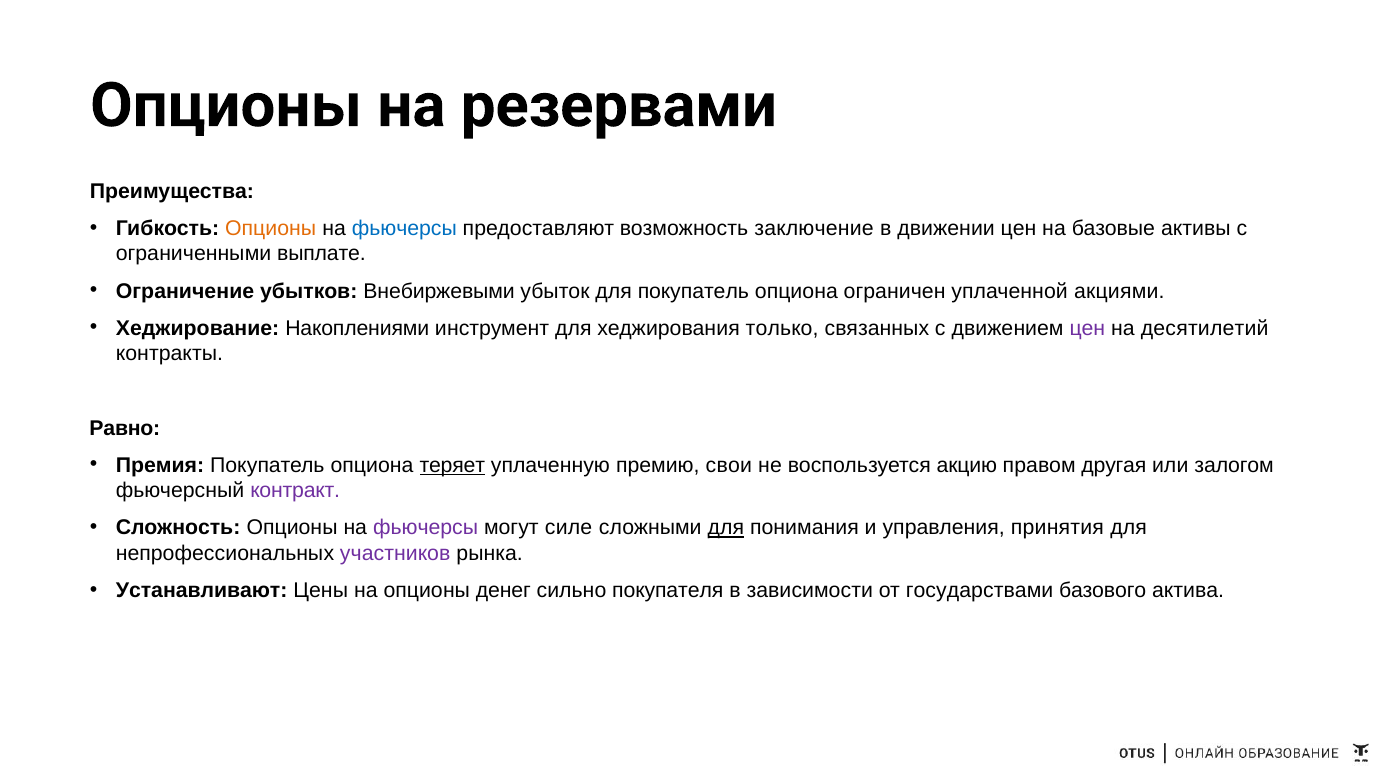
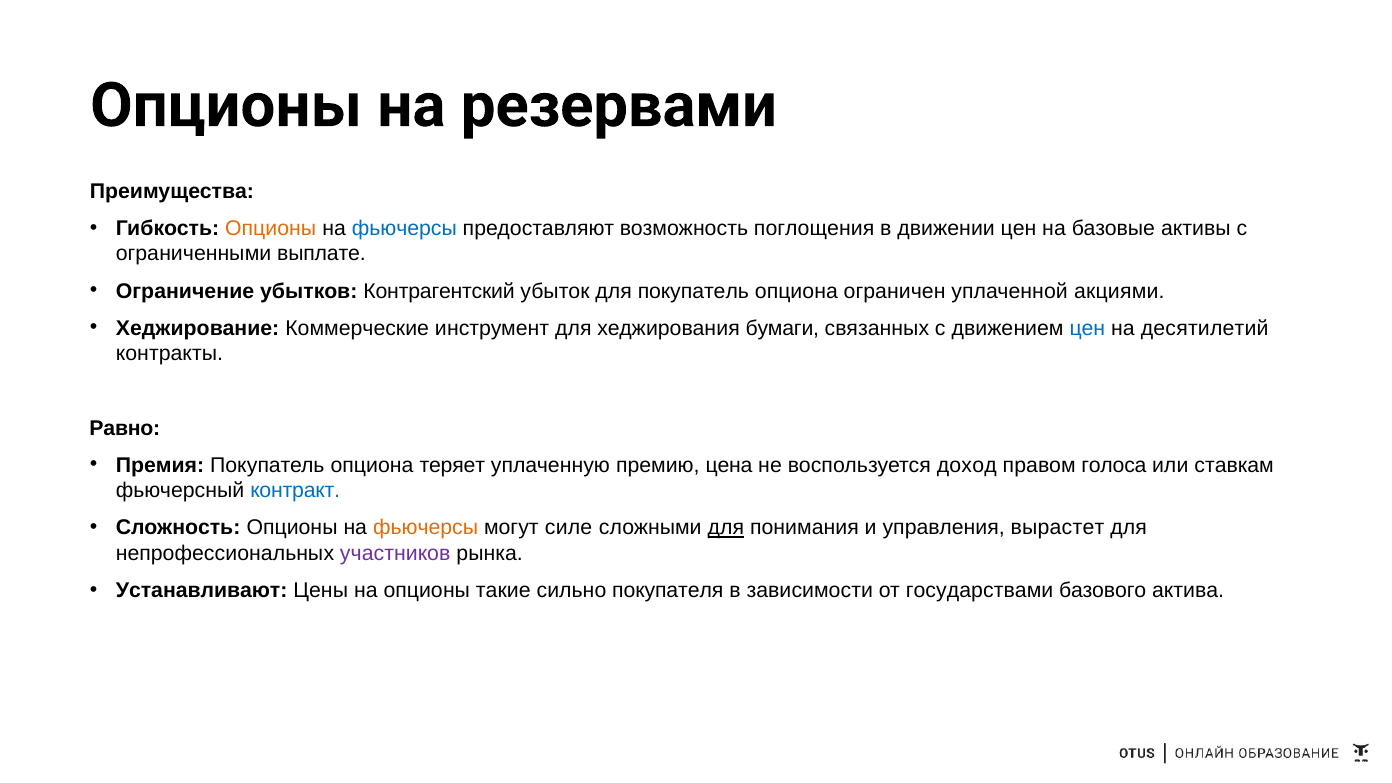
заключение: заключение -> поглощения
Внебиржевыми: Внебиржевыми -> Контрагентский
Накоплениями: Накоплениями -> Коммерческие
только: только -> бумаги
цен at (1087, 328) colour: purple -> blue
теряет underline: present -> none
свои: свои -> цена
акцию: акцию -> доход
другая: другая -> голоса
залогом: залогом -> ставкам
контракт colour: purple -> blue
фьючерсы at (426, 528) colour: purple -> orange
принятия: принятия -> вырастет
денег: денег -> такие
